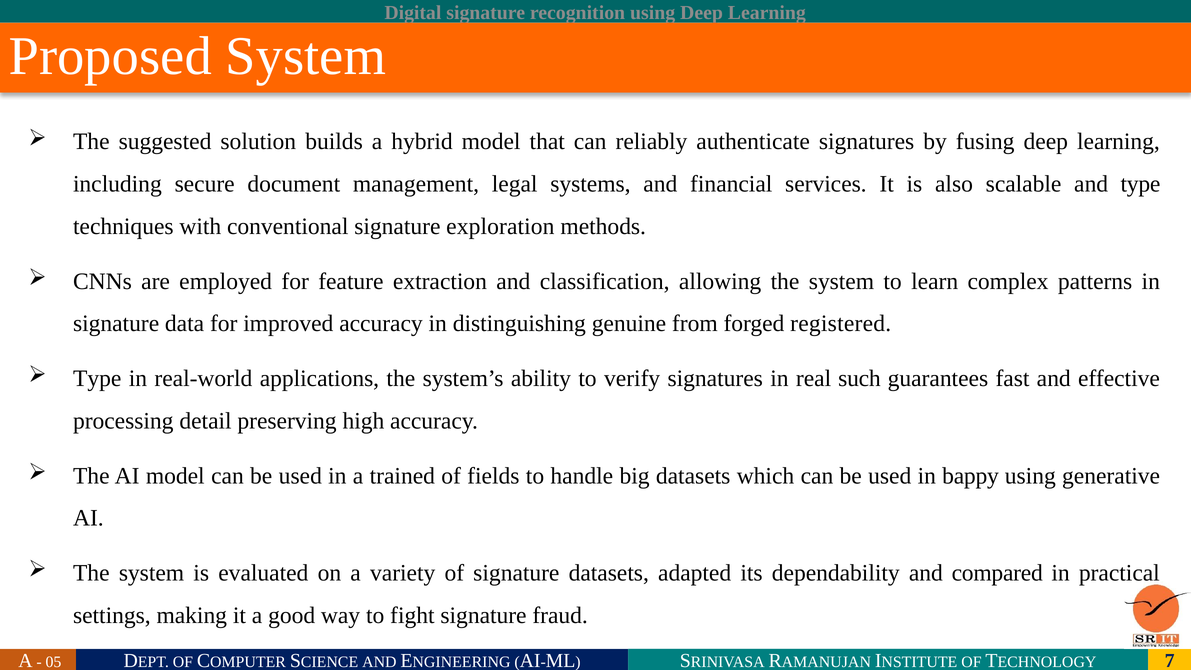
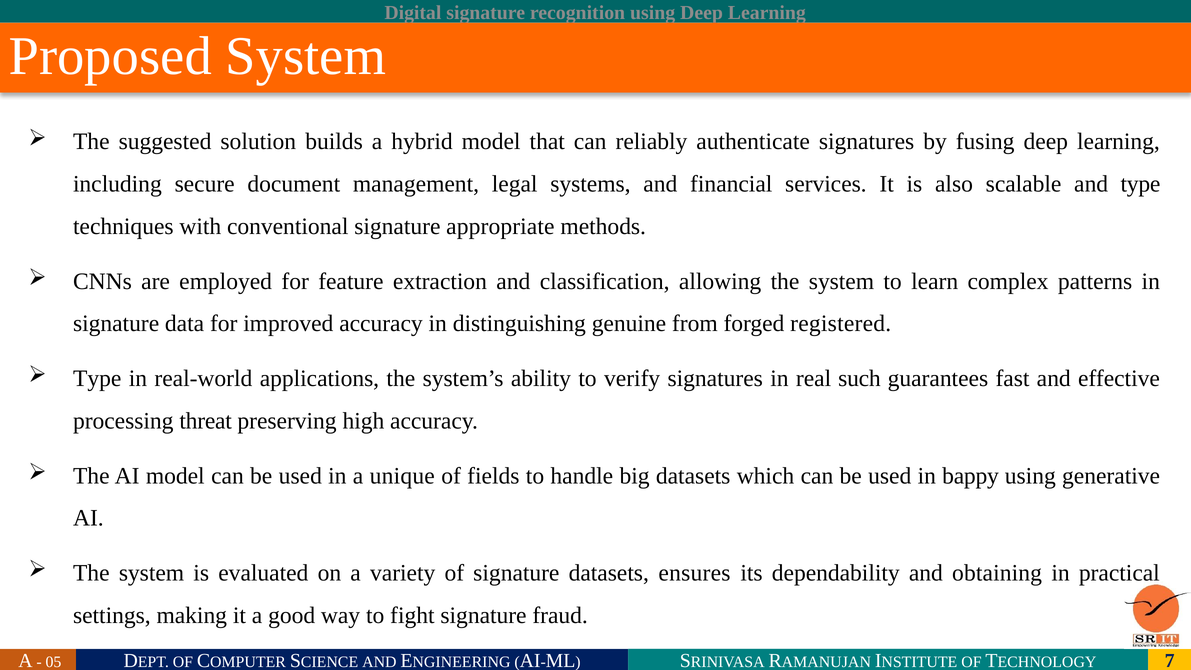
exploration: exploration -> appropriate
detail: detail -> threat
trained: trained -> unique
adapted: adapted -> ensures
compared: compared -> obtaining
